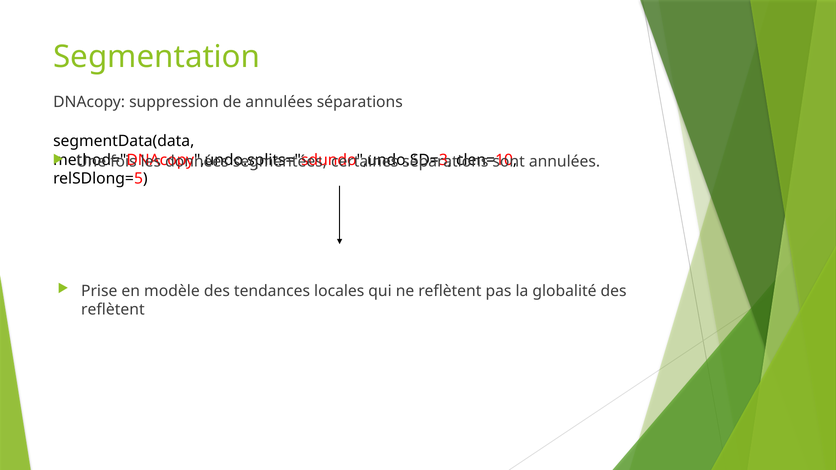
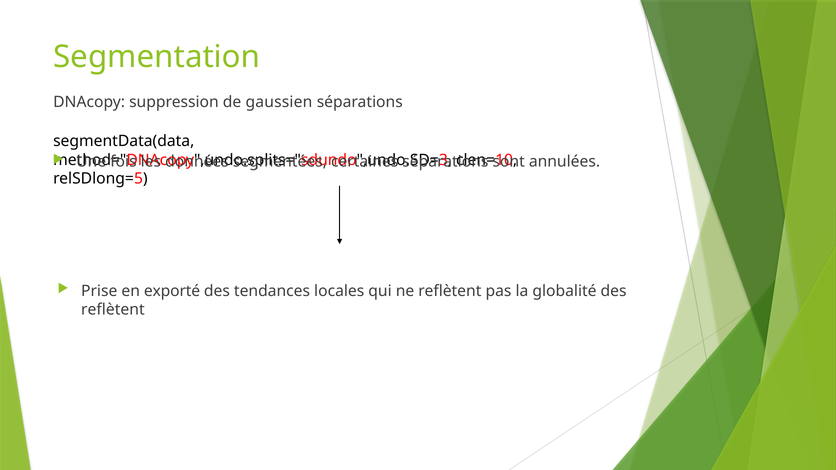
de annulées: annulées -> gaussien
modèle: modèle -> exporté
